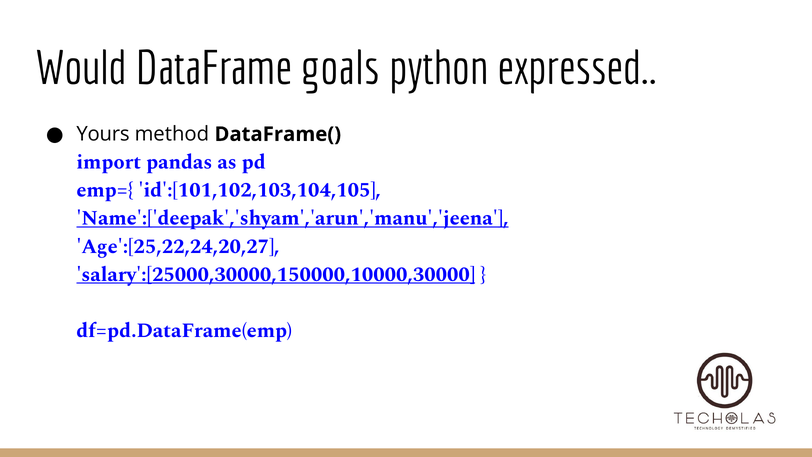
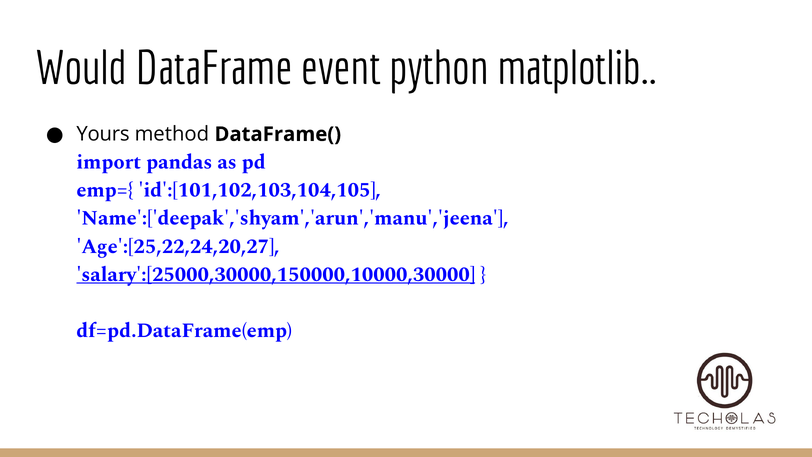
goals: goals -> event
expressed: expressed -> matplotlib
Name':['deepak','shyam','arun','manu','jeena underline: present -> none
